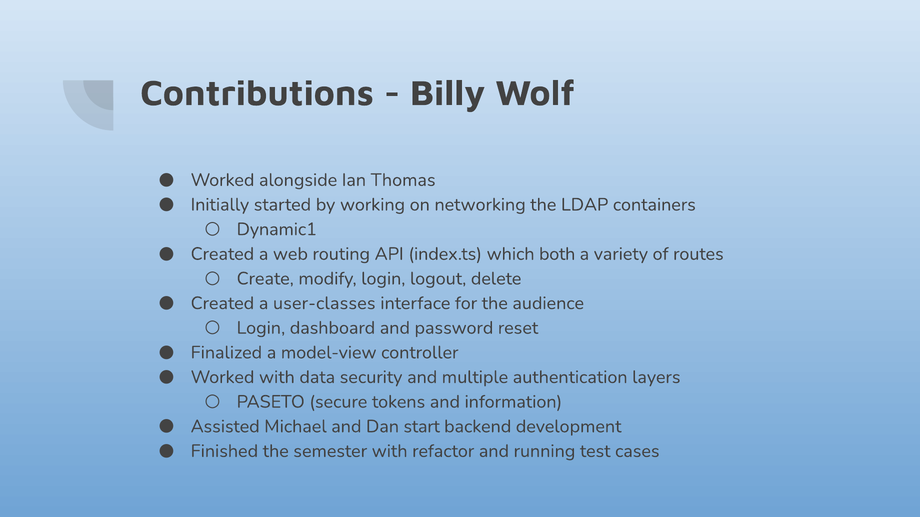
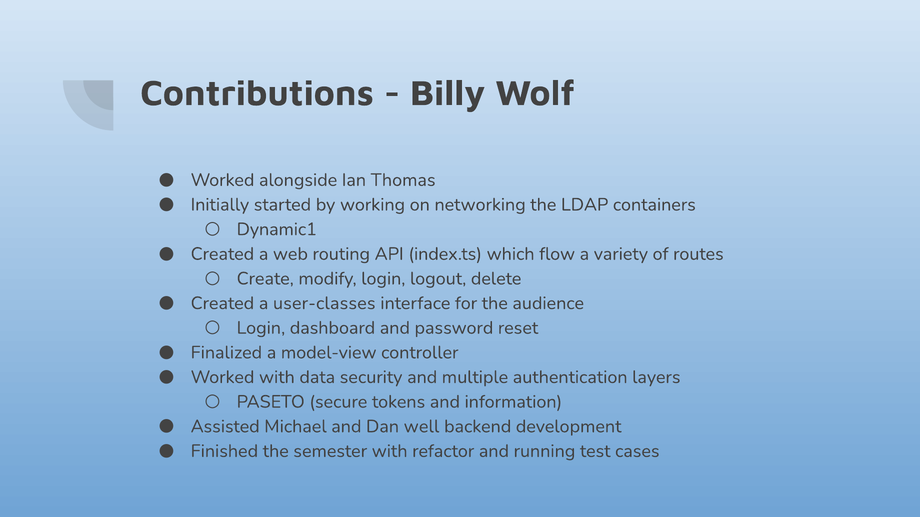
both: both -> flow
start: start -> well
